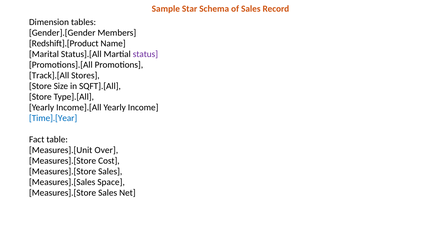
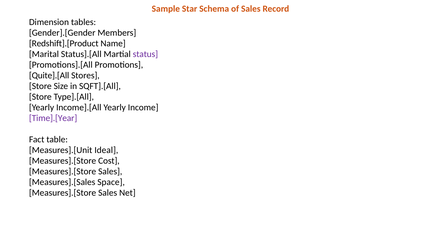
Track].[All: Track].[All -> Quite].[All
Time].[Year colour: blue -> purple
Over: Over -> Ideal
